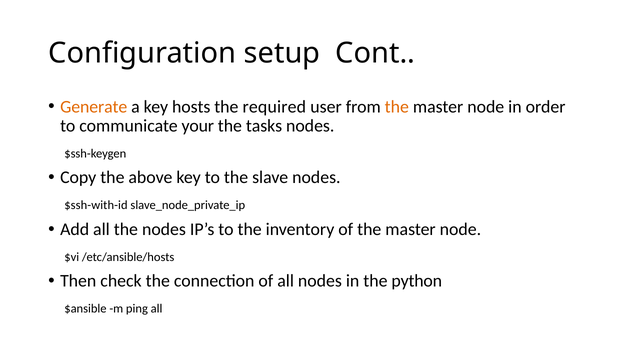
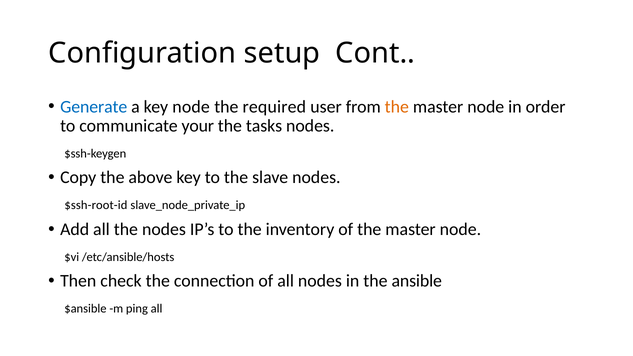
Generate colour: orange -> blue
key hosts: hosts -> node
$ssh-with-id: $ssh-with-id -> $ssh-root-id
python: python -> ansible
